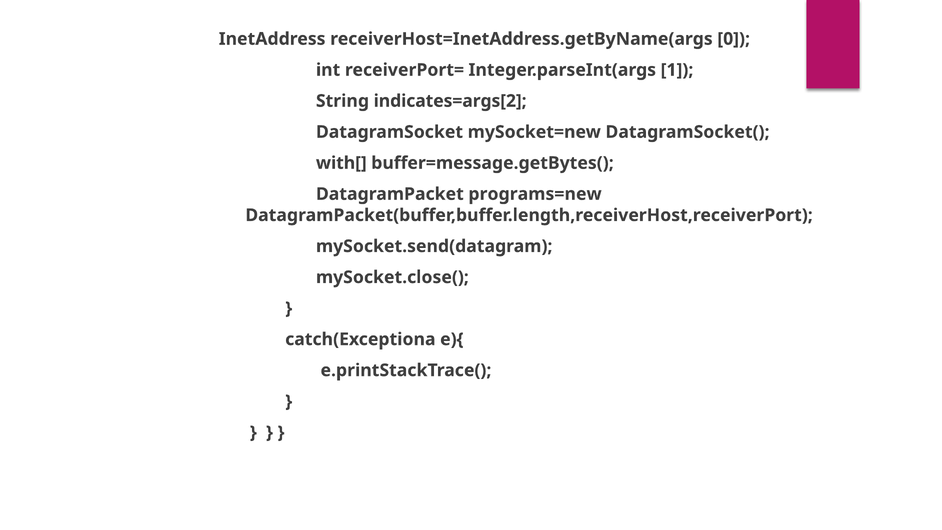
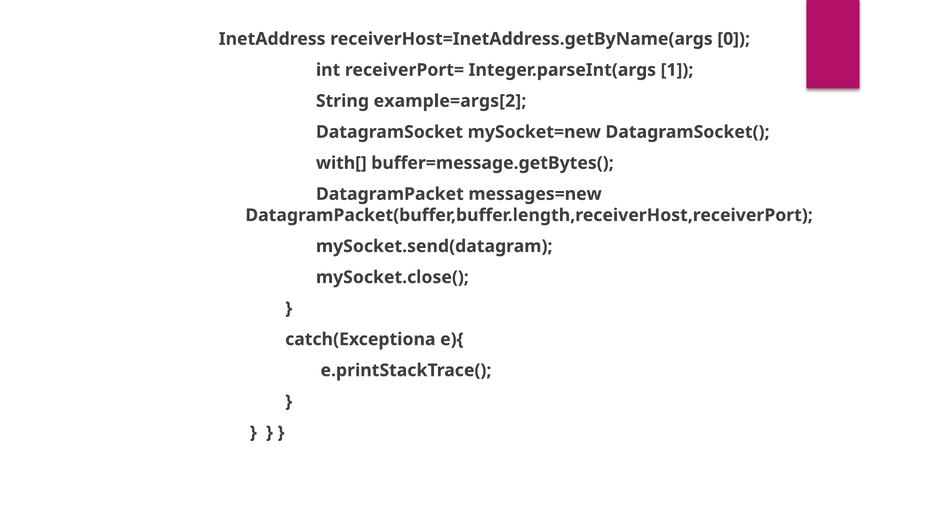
indicates=args[2: indicates=args[2 -> example=args[2
programs=new: programs=new -> messages=new
